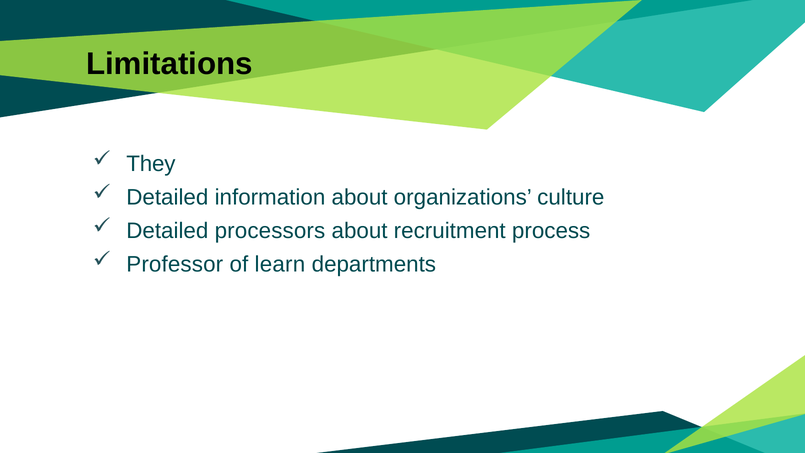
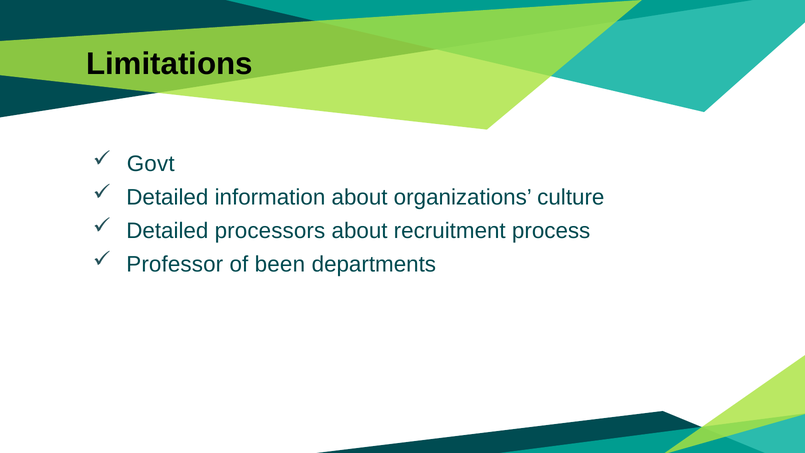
They: They -> Govt
learn: learn -> been
